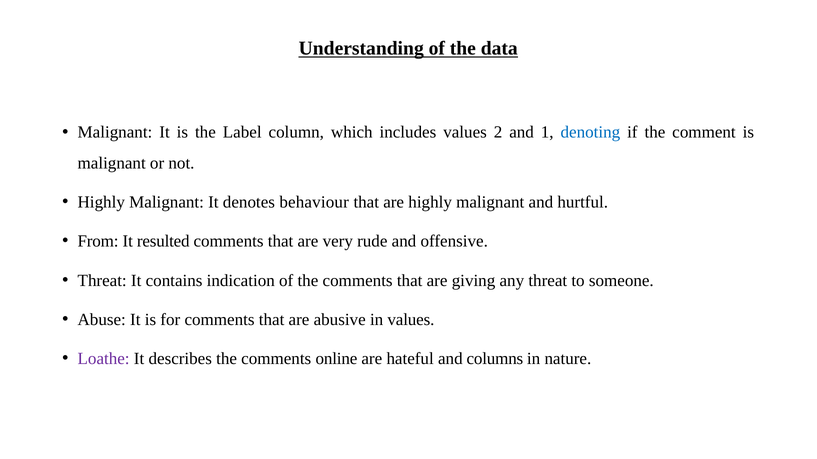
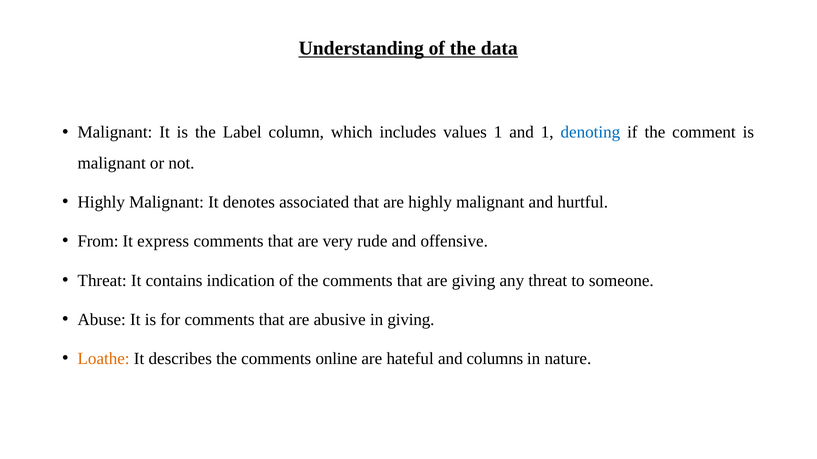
values 2: 2 -> 1
behaviour: behaviour -> associated
resulted: resulted -> express
in values: values -> giving
Loathe colour: purple -> orange
